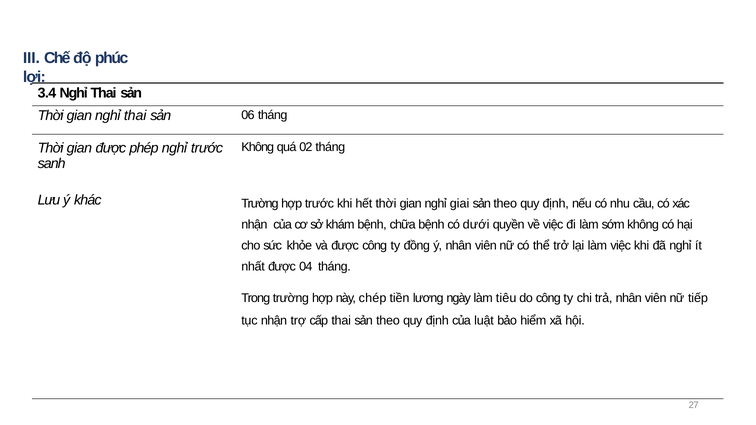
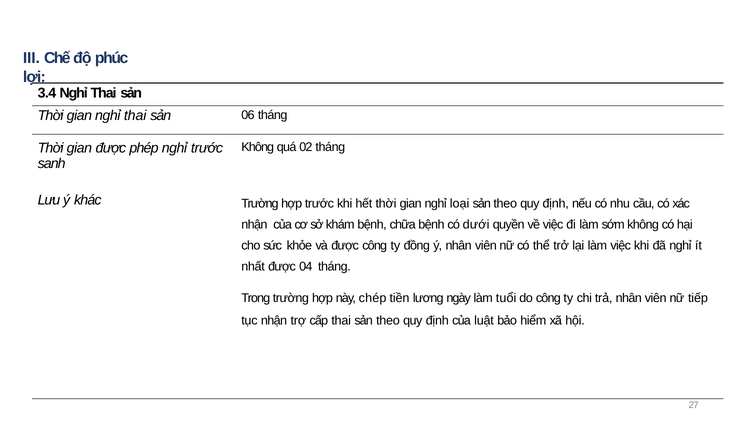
giai: giai -> loại
tiêu: tiêu -> tuổi
